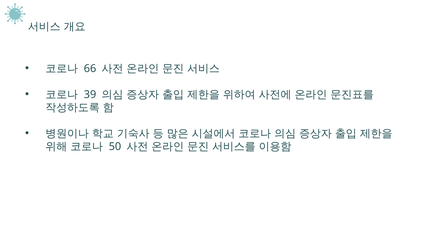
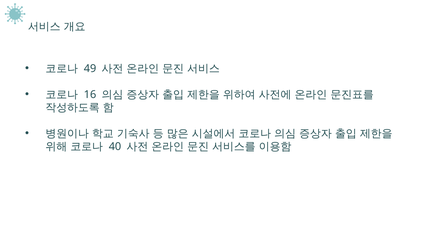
66: 66 -> 49
39: 39 -> 16
50: 50 -> 40
